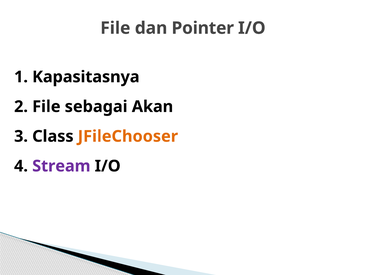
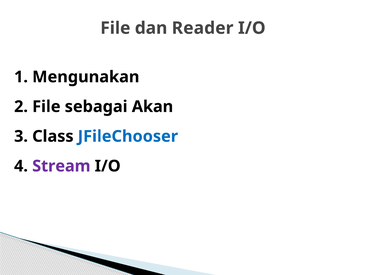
Pointer: Pointer -> Reader
Kapasitasnya: Kapasitasnya -> Mengunakan
JFileChooser colour: orange -> blue
